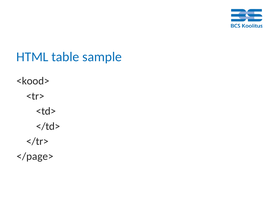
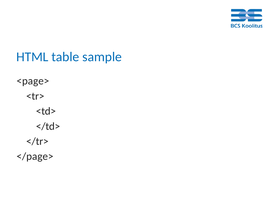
<kood>: <kood> -> <page>
